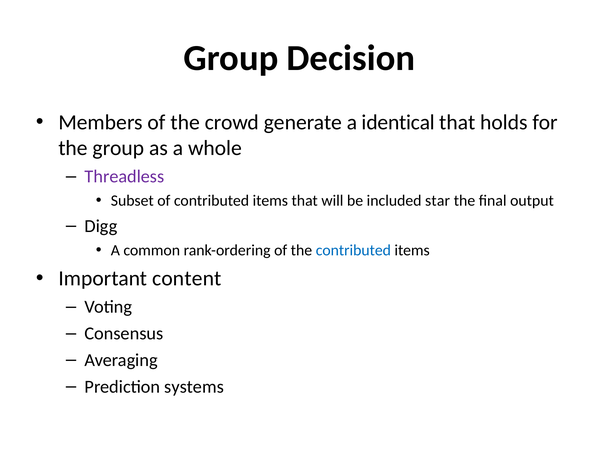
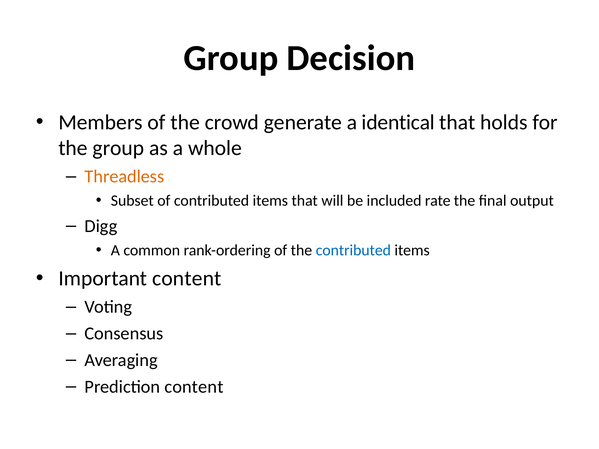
Threadless colour: purple -> orange
star: star -> rate
Prediction systems: systems -> content
